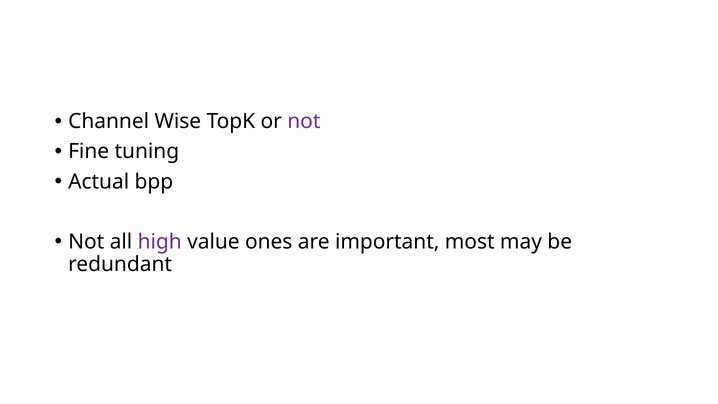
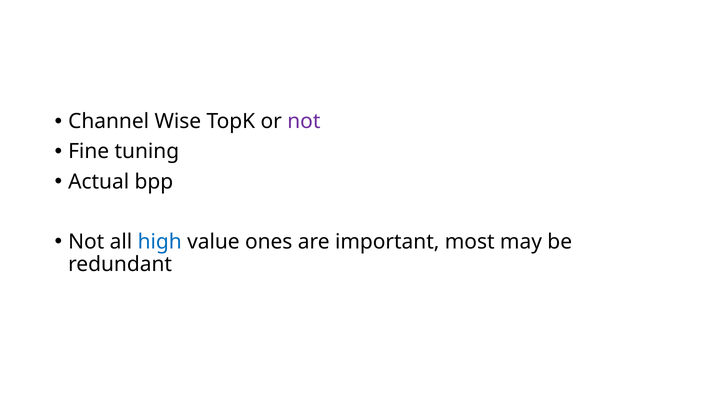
high colour: purple -> blue
